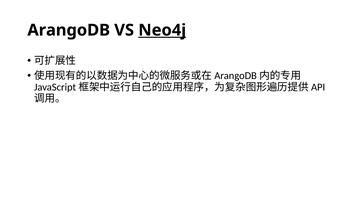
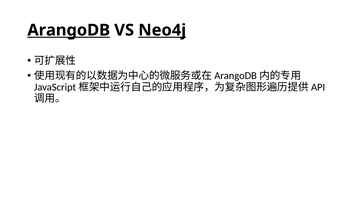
ArangoDB underline: none -> present
